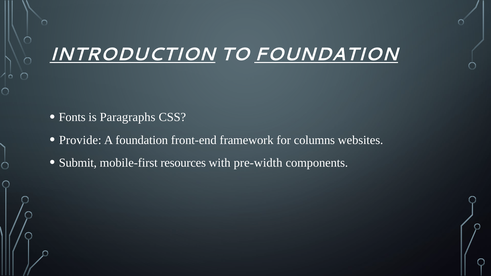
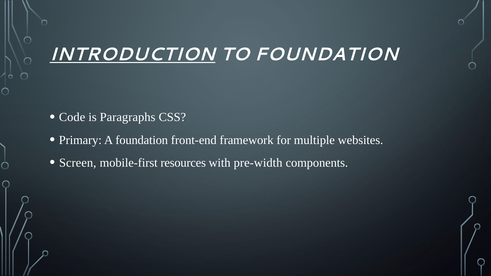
FOUNDATION at (326, 55) underline: present -> none
Fonts: Fonts -> Code
Provide: Provide -> Primary
columns: columns -> multiple
Submit: Submit -> Screen
